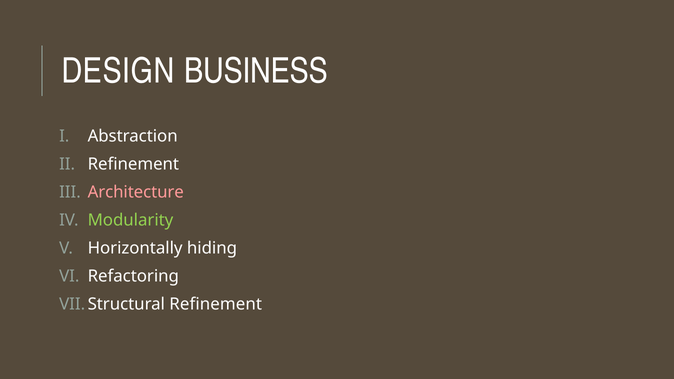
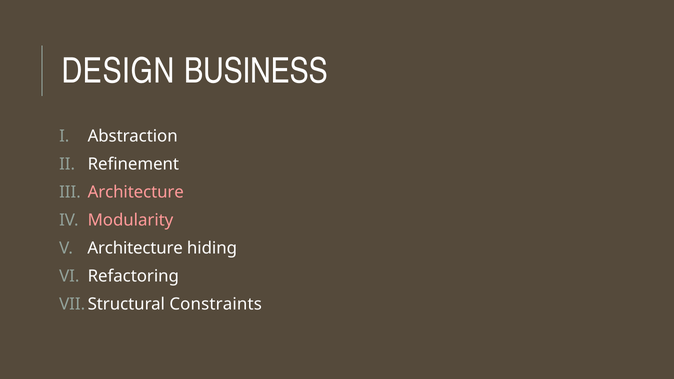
Modularity colour: light green -> pink
Horizontally at (135, 248): Horizontally -> Architecture
Refinement at (216, 304): Refinement -> Constraints
